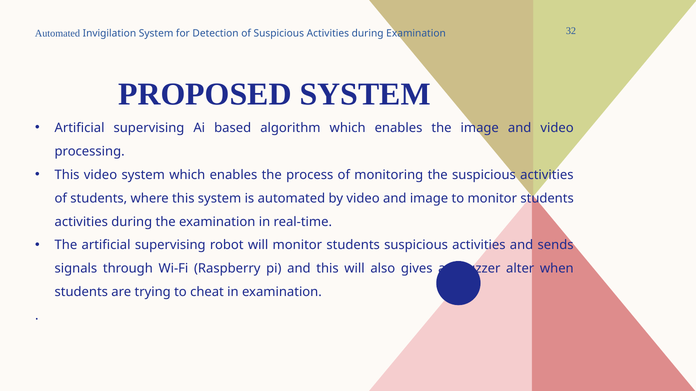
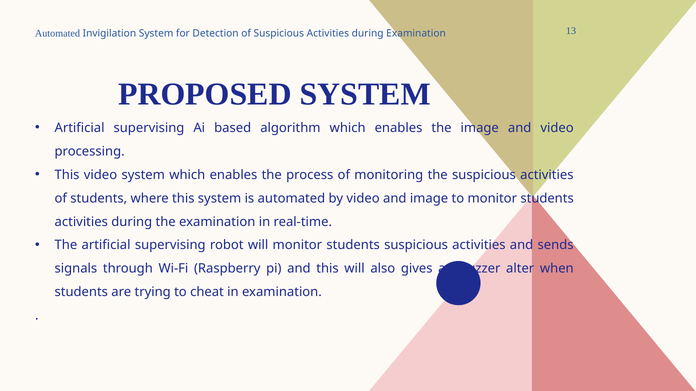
32: 32 -> 13
